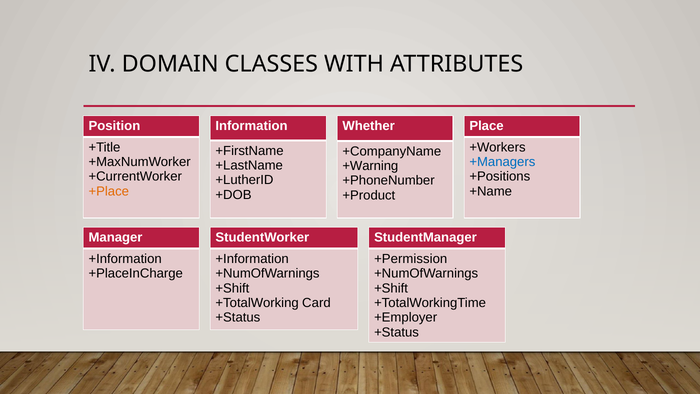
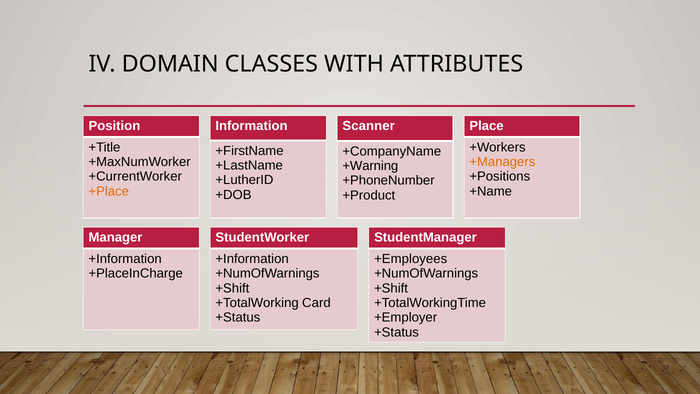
Whether: Whether -> Scanner
+Managers colour: blue -> orange
+Permission: +Permission -> +Employees
